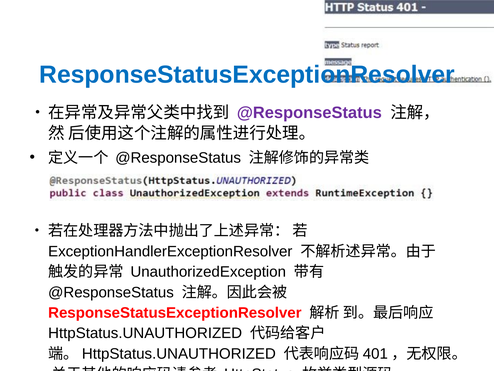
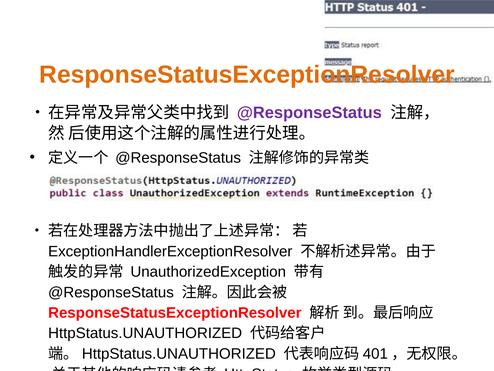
ResponseStatusExceptionResolver at (247, 75) colour: blue -> orange
